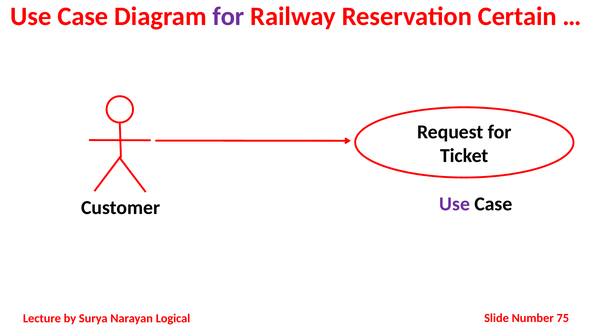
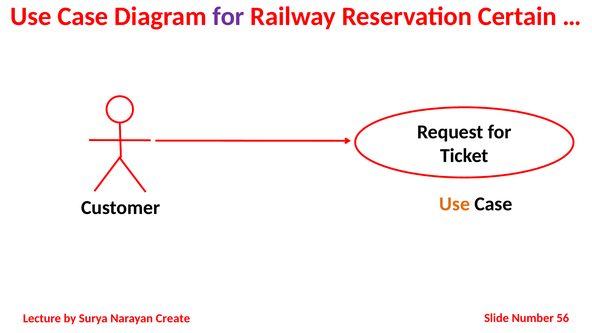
Use at (455, 204) colour: purple -> orange
Logical: Logical -> Create
75: 75 -> 56
